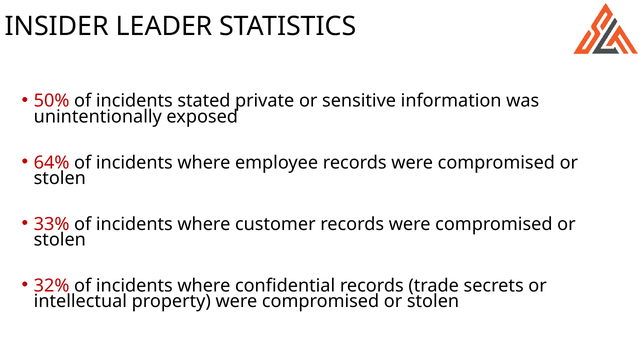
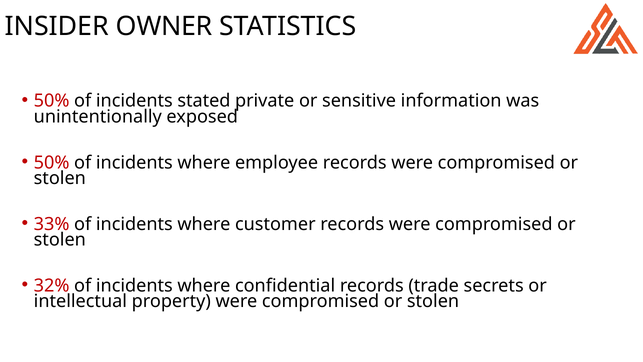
LEADER: LEADER -> OWNER
64% at (52, 162): 64% -> 50%
